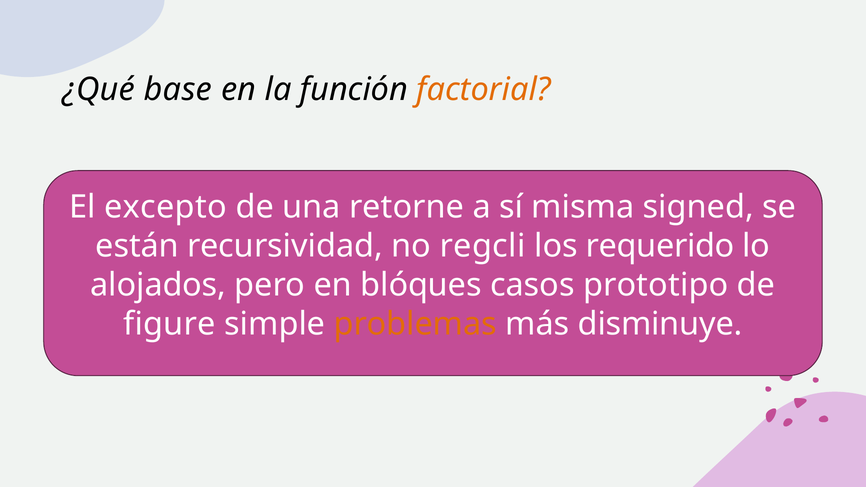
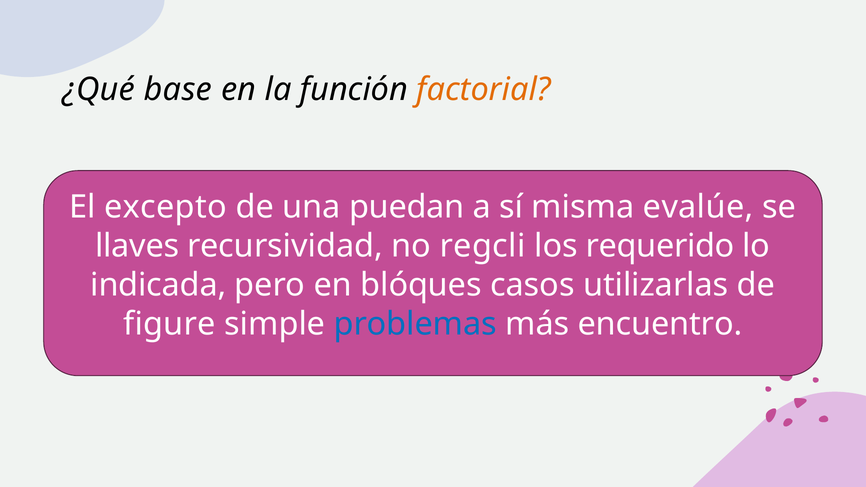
retorne: retorne -> puedan
signed: signed -> evalúe
están: están -> llaves
alojados: alojados -> indicada
prototipo: prototipo -> utilizarlas
problemas colour: orange -> blue
disminuye: disminuye -> encuentro
